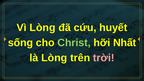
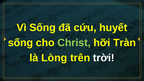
Vì Lòng: Lòng -> Sống
Nhất: Nhất -> Tràn
trời colour: pink -> white
